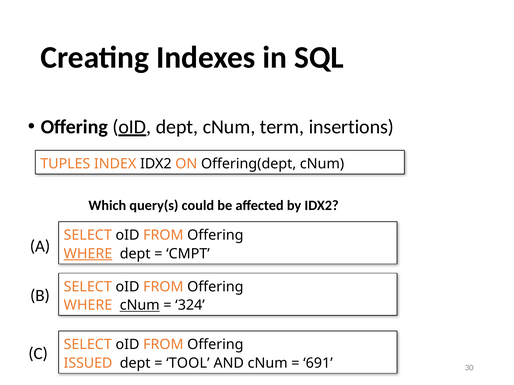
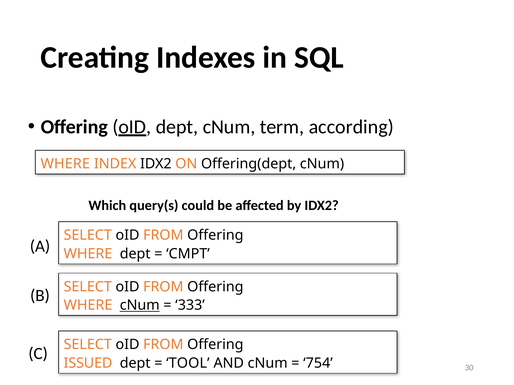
insertions: insertions -> according
TUPLES at (65, 164): TUPLES -> WHERE
WHERE at (88, 254) underline: present -> none
324: 324 -> 333
691: 691 -> 754
